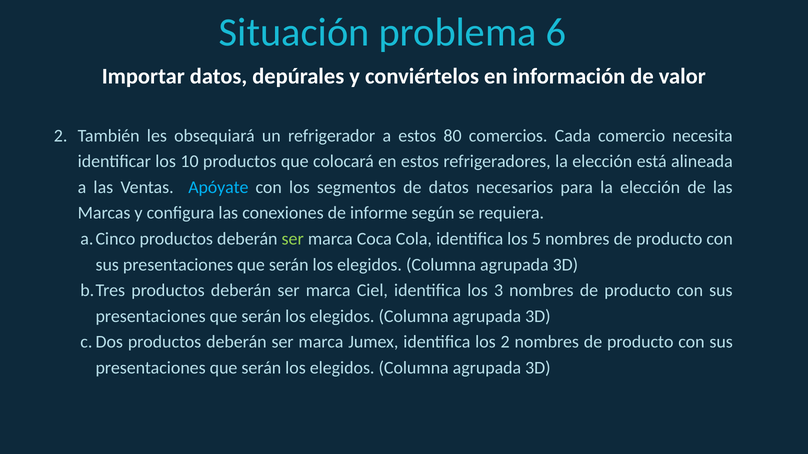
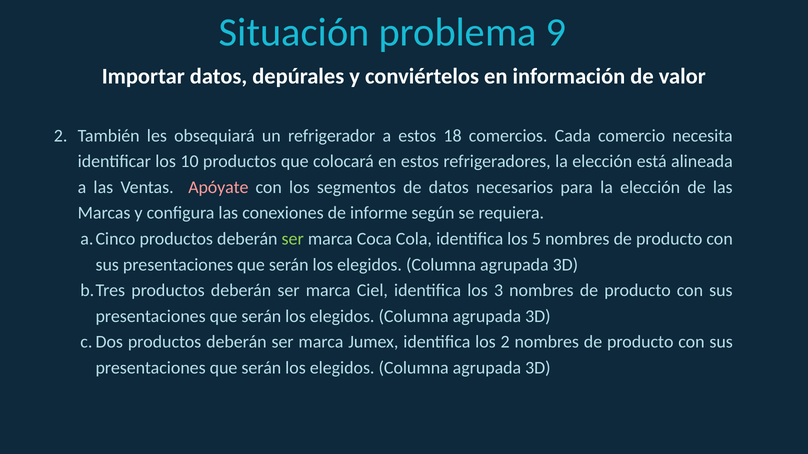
6: 6 -> 9
80: 80 -> 18
Apóyate colour: light blue -> pink
